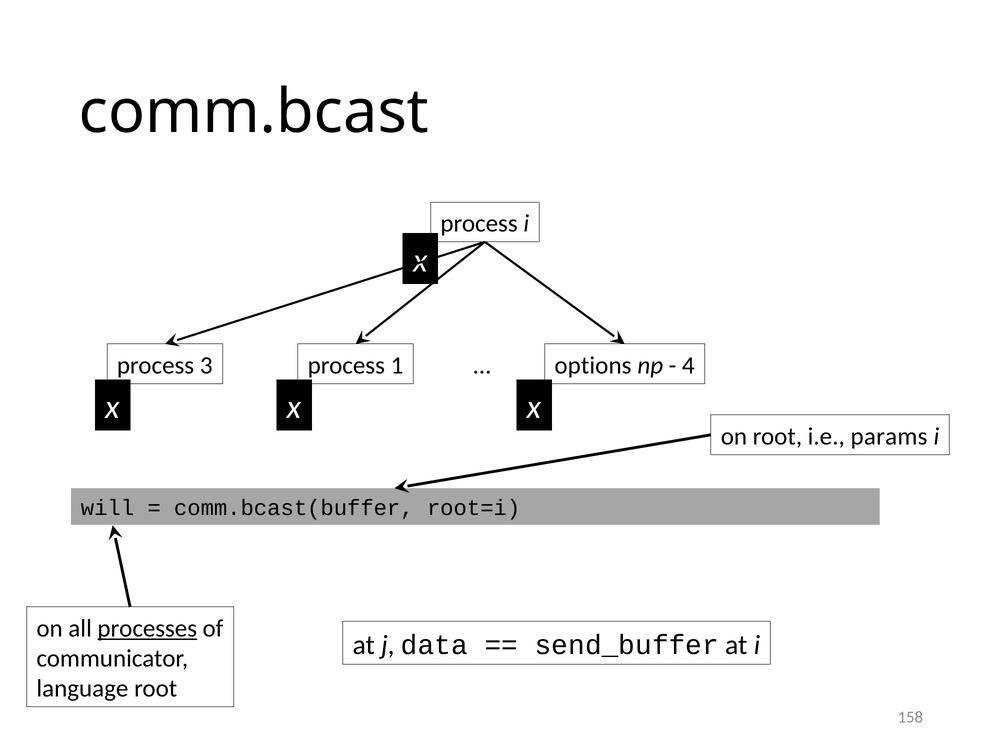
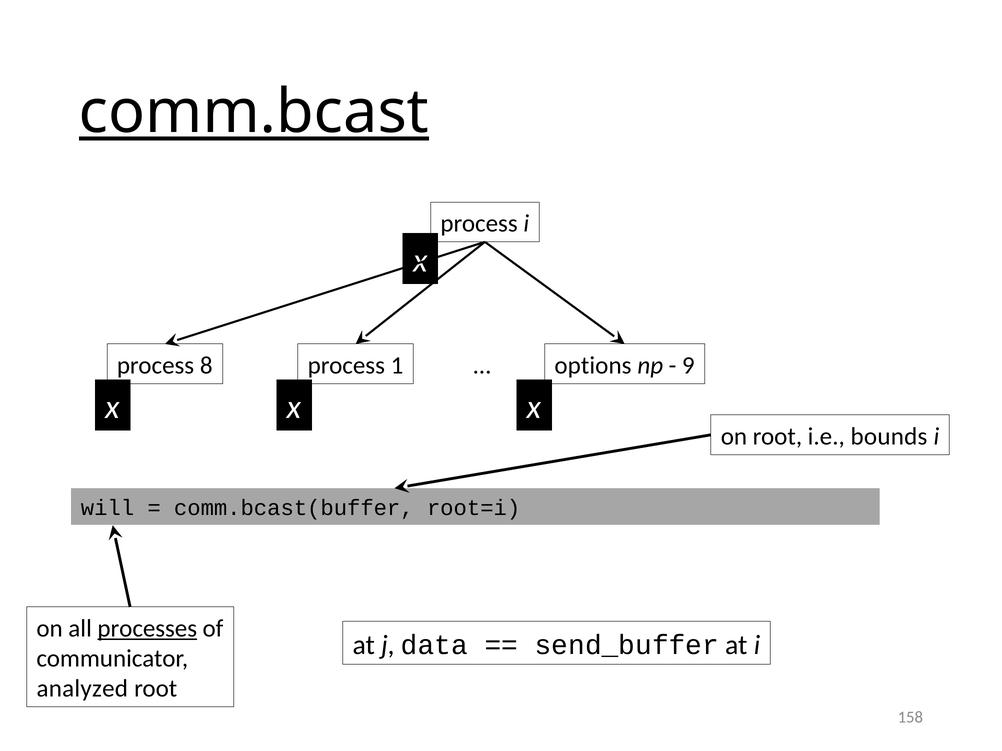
comm.bcast underline: none -> present
3: 3 -> 8
4: 4 -> 9
params: params -> bounds
language: language -> analyzed
